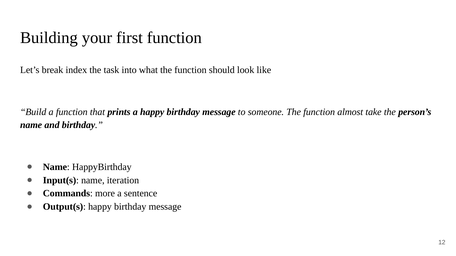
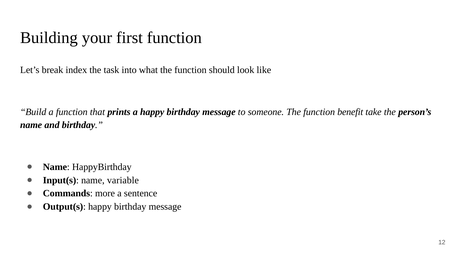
almost: almost -> benefit
iteration: iteration -> variable
